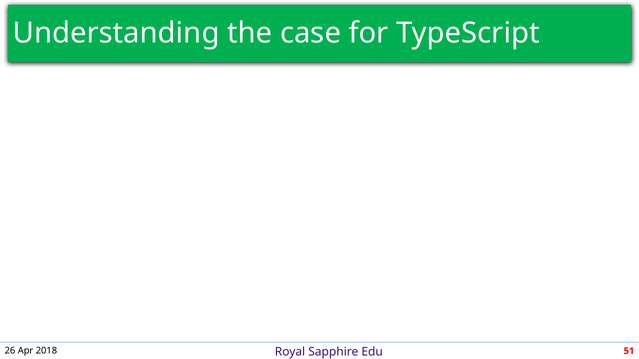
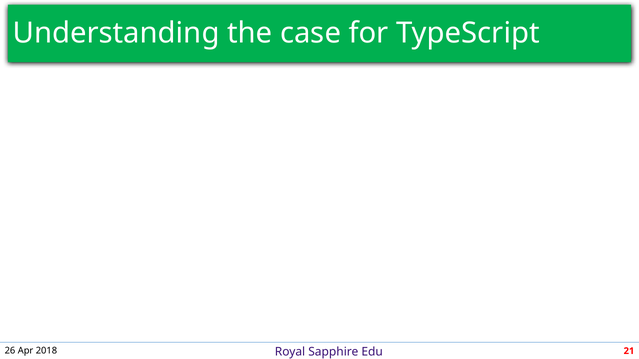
51: 51 -> 21
